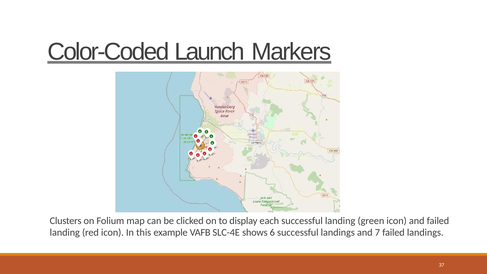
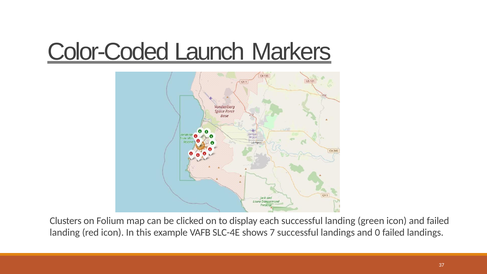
6: 6 -> 7
7: 7 -> 0
